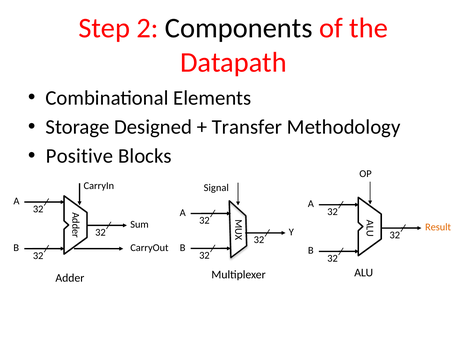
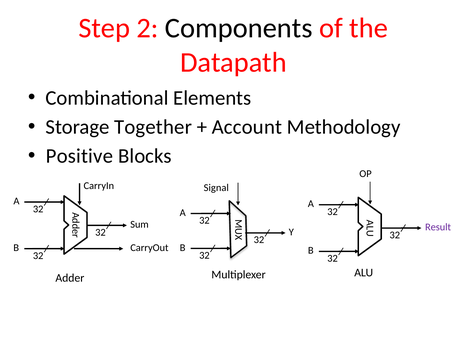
Designed: Designed -> Together
Transfer: Transfer -> Account
Result colour: orange -> purple
